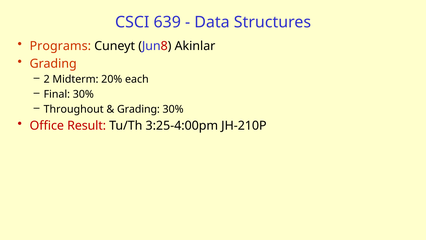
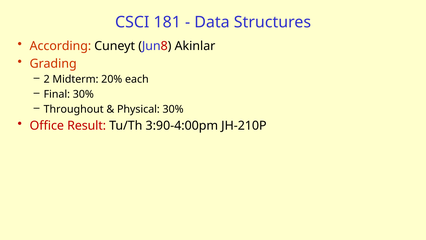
639: 639 -> 181
Programs: Programs -> According
Grading at (138, 109): Grading -> Physical
3:25-4:00pm: 3:25-4:00pm -> 3:90-4:00pm
